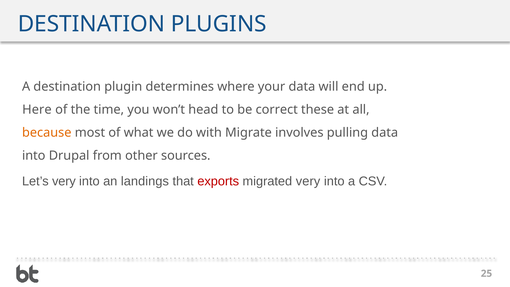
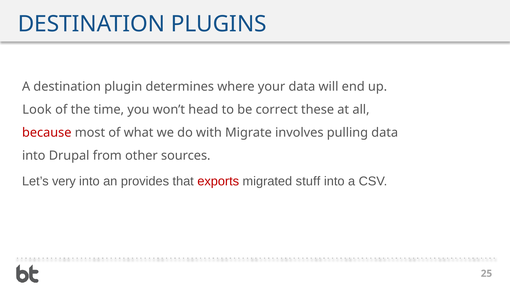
Here: Here -> Look
because colour: orange -> red
landings: landings -> provides
migrated very: very -> stuff
